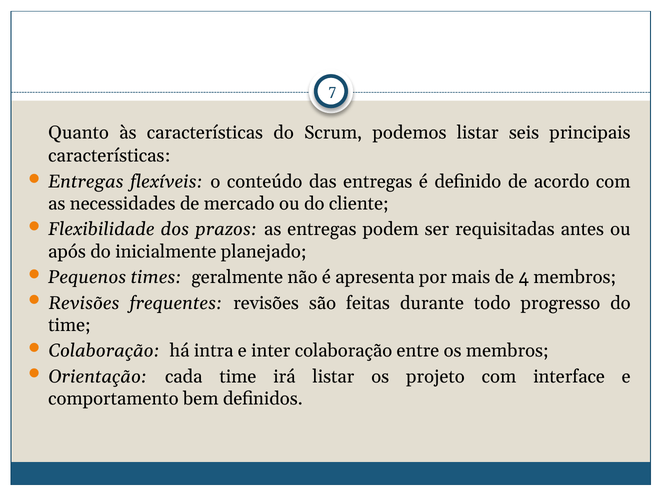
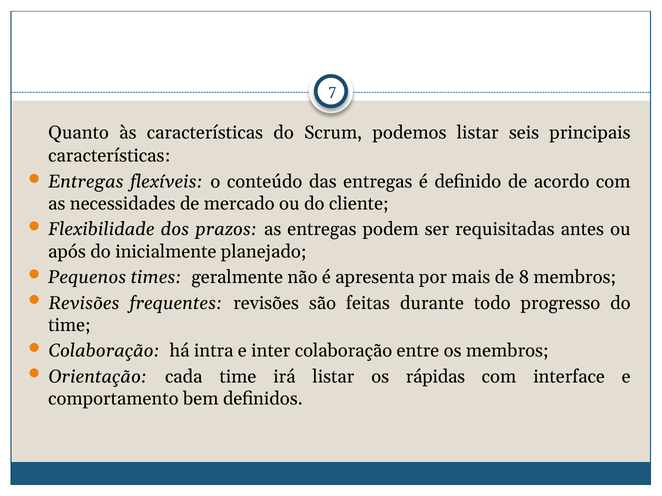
4: 4 -> 8
projeto: projeto -> rápidas
